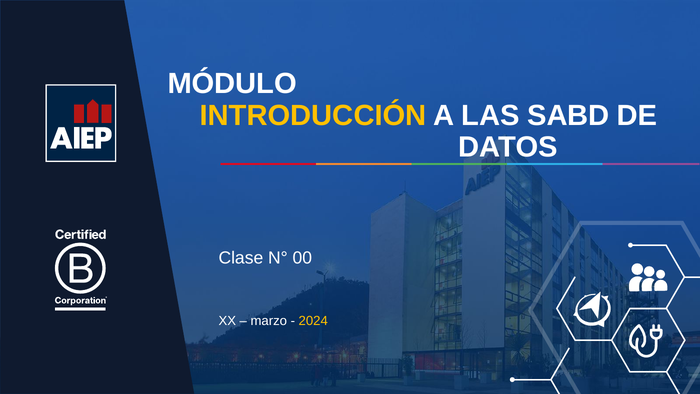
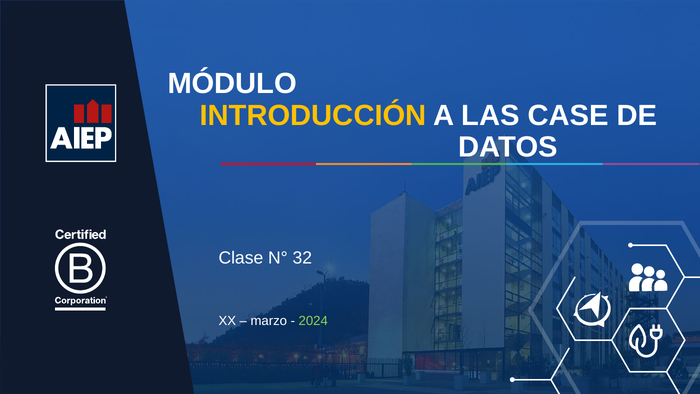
SABD: SABD -> CASE
00: 00 -> 32
2024 colour: yellow -> light green
